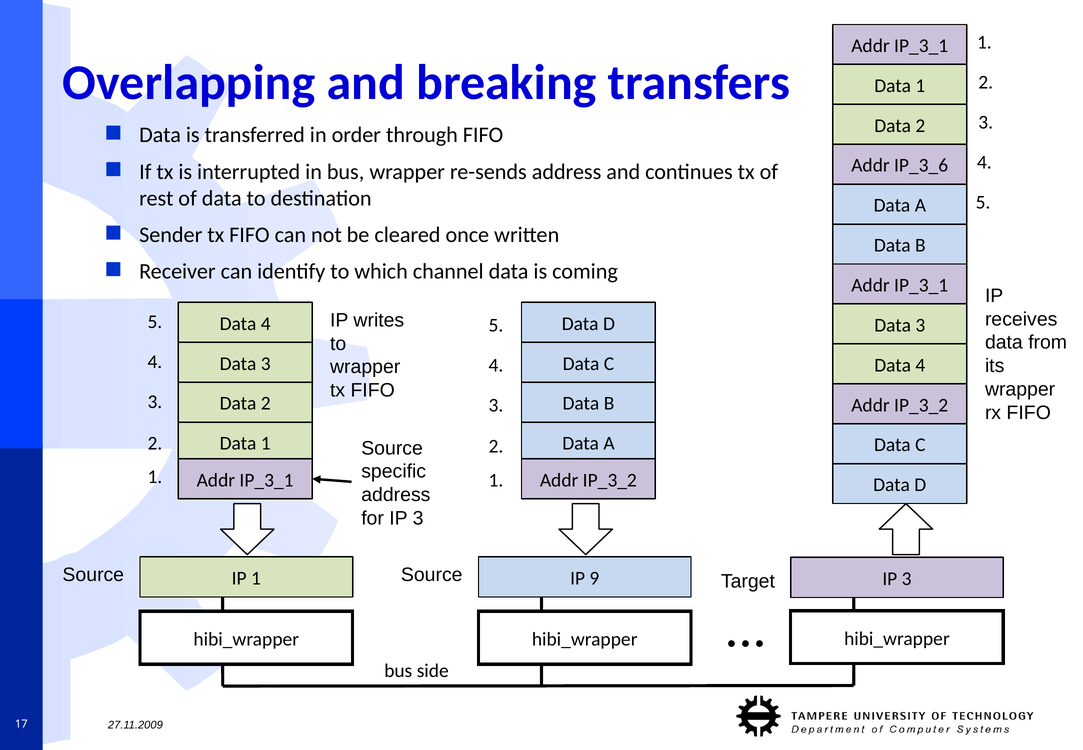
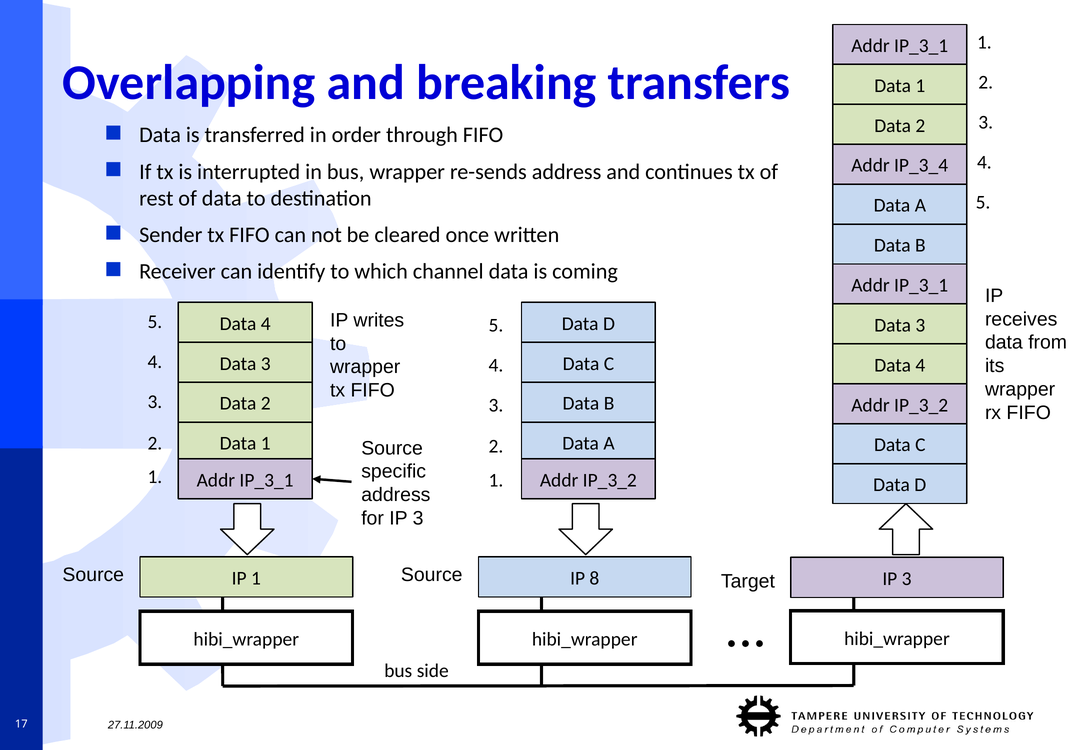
IP_3_6: IP_3_6 -> IP_3_4
9: 9 -> 8
